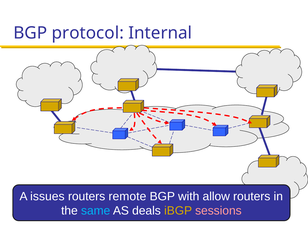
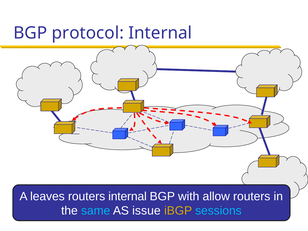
issues: issues -> leaves
routers remote: remote -> internal
deals: deals -> issue
sessions colour: pink -> light blue
